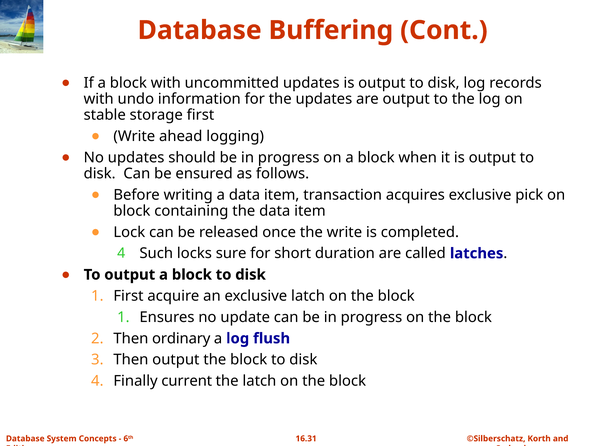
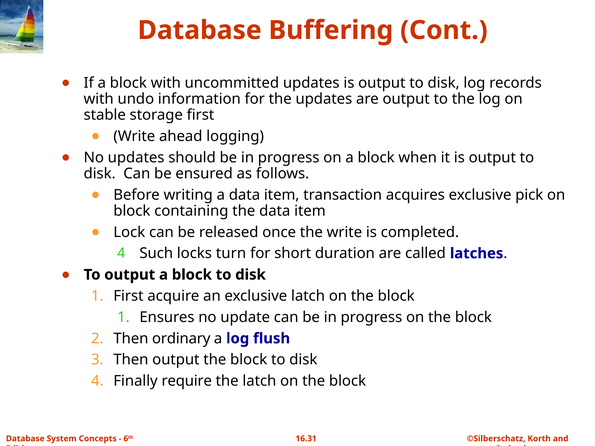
sure: sure -> turn
current: current -> require
